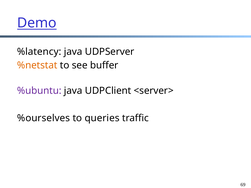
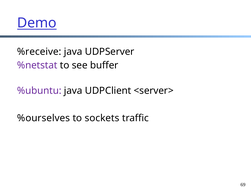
%latency: %latency -> %receive
%netstat colour: orange -> purple
queries: queries -> sockets
